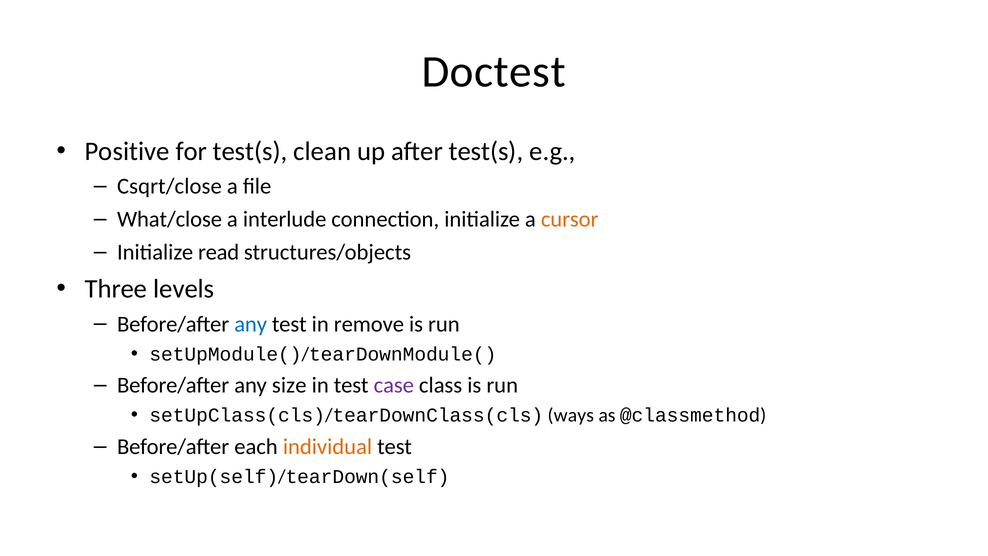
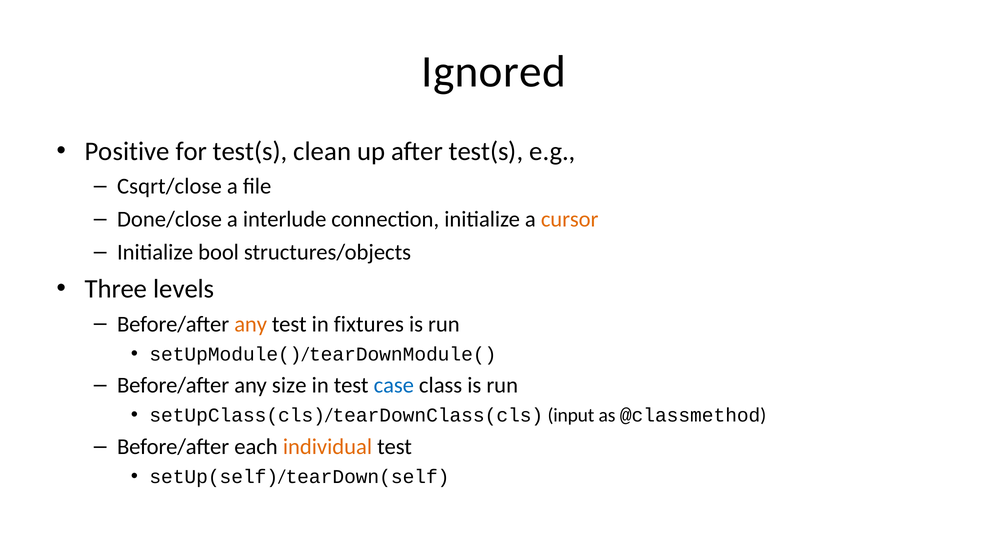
Doctest: Doctest -> Ignored
What/close: What/close -> Done/close
read: read -> bool
any at (251, 324) colour: blue -> orange
remove: remove -> fixtures
case colour: purple -> blue
ways: ways -> input
